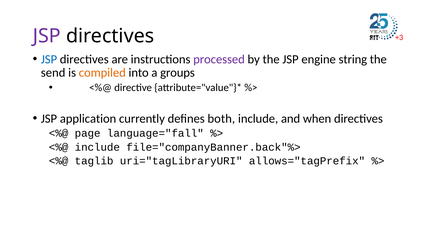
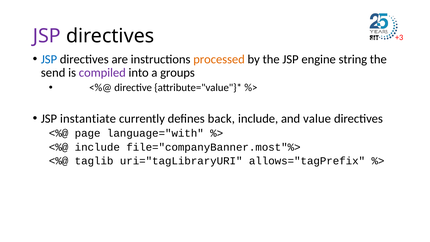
processed colour: purple -> orange
compiled colour: orange -> purple
application: application -> instantiate
both: both -> back
when: when -> value
language="fall: language="fall -> language="with
file="companyBanner.back"%>: file="companyBanner.back"%> -> file="companyBanner.most"%>
